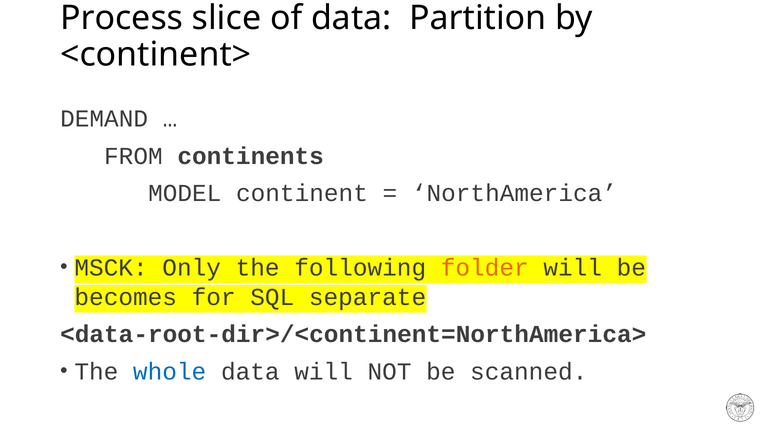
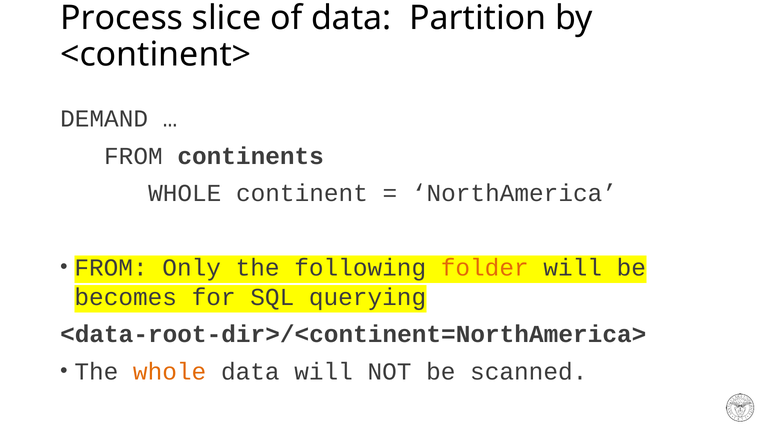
MODEL at (185, 193): MODEL -> WHOLE
MSCK at (111, 268): MSCK -> FROM
separate: separate -> querying
whole at (170, 371) colour: blue -> orange
